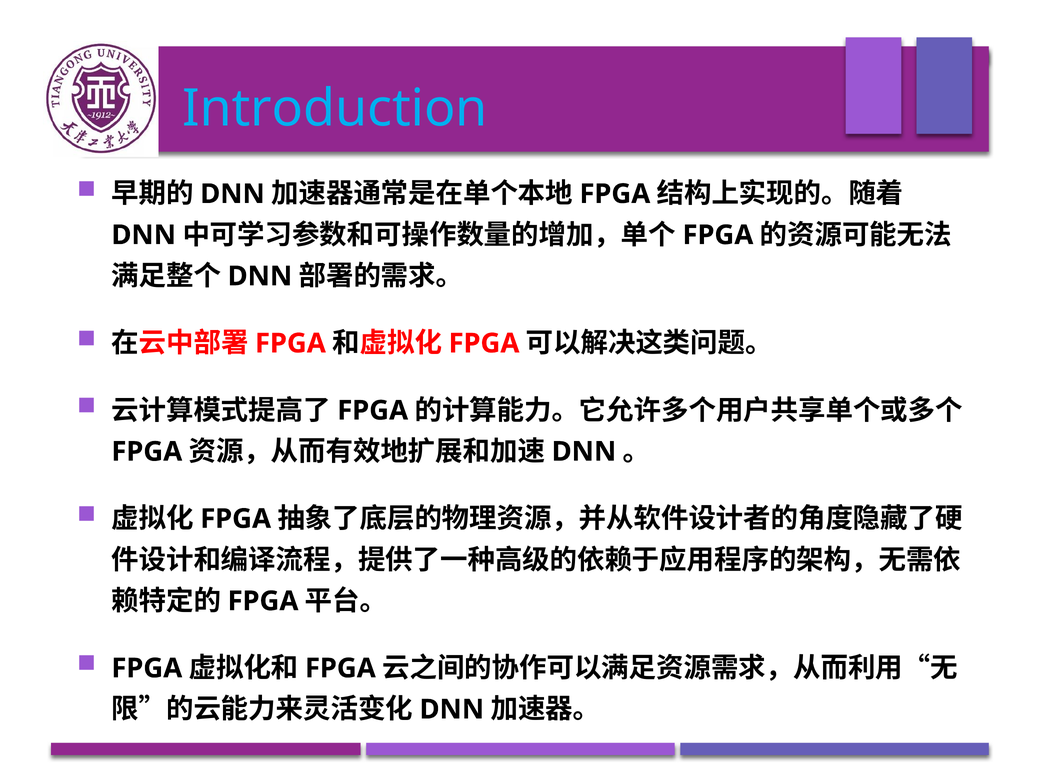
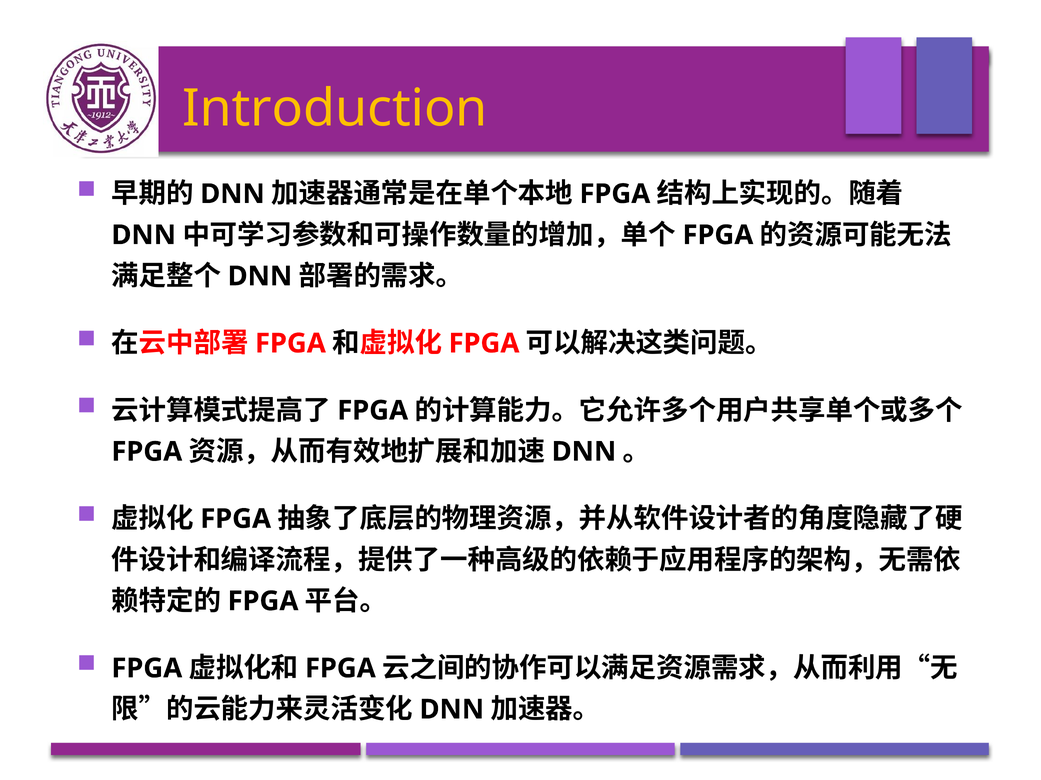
Introduction colour: light blue -> yellow
